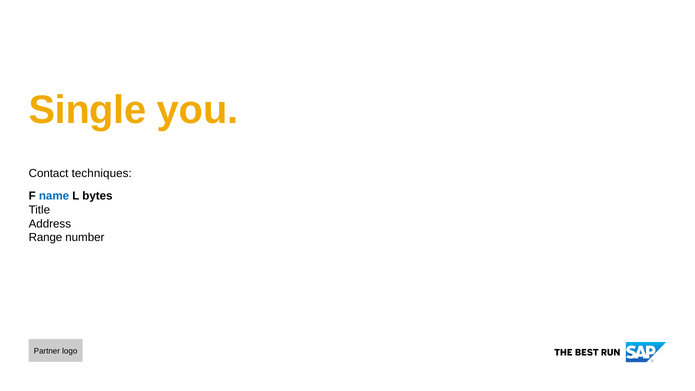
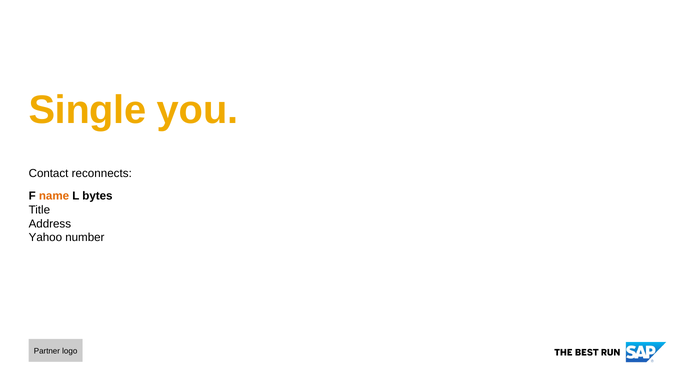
techniques: techniques -> reconnects
name colour: blue -> orange
Range: Range -> Yahoo
